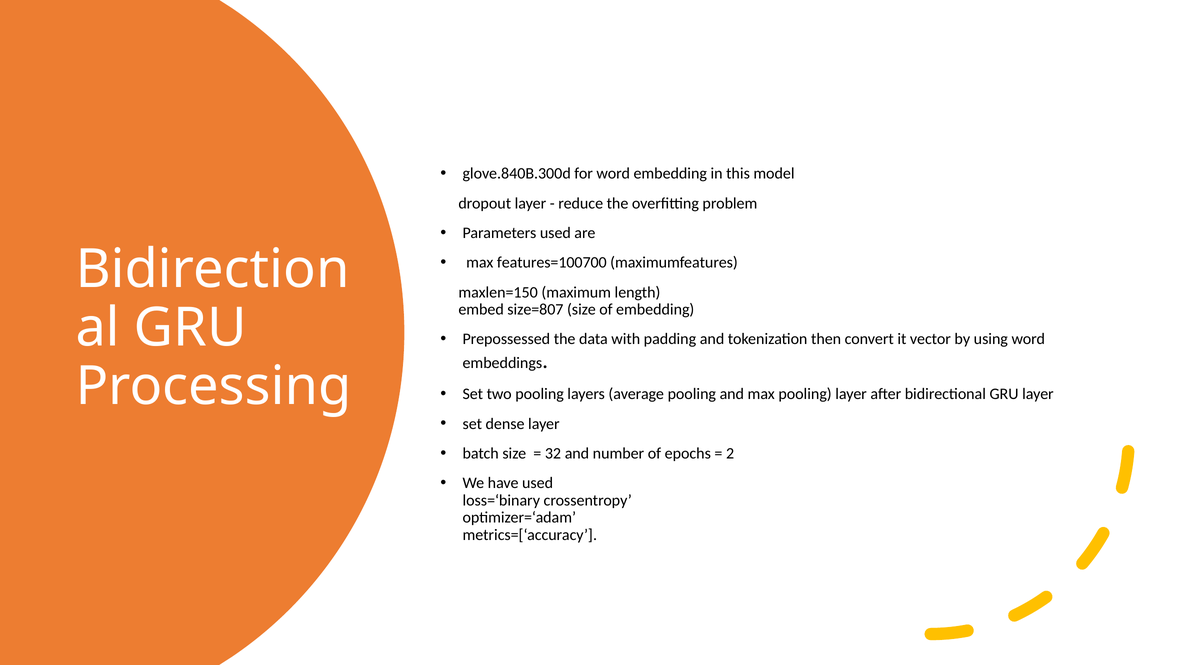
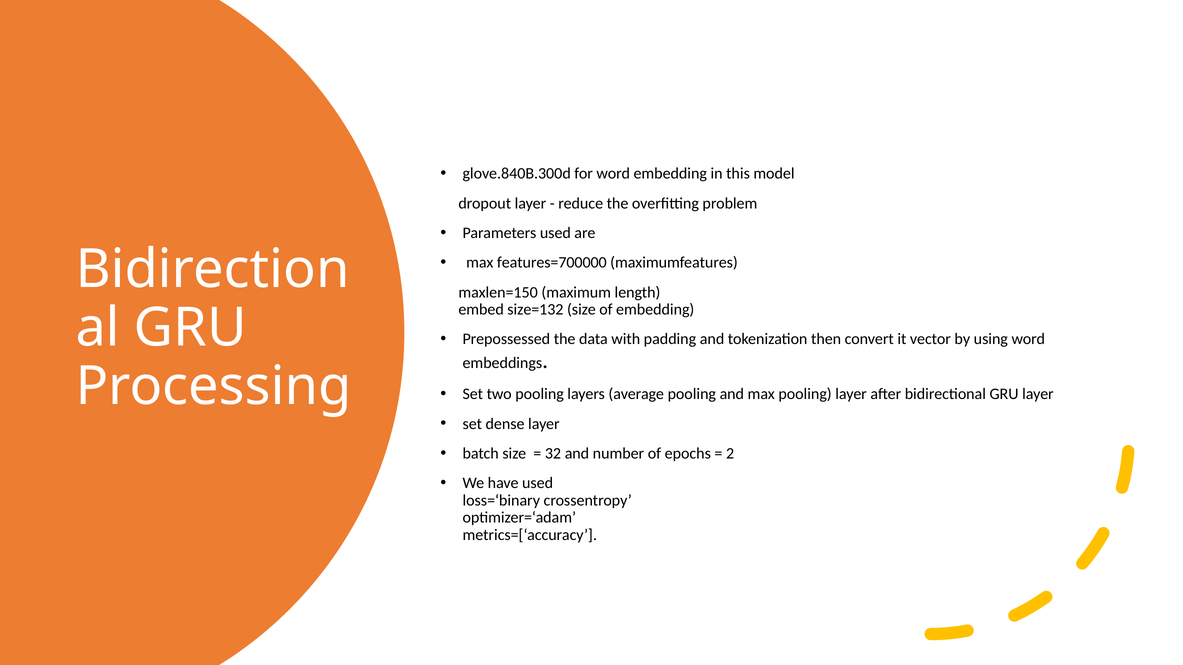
features=100700: features=100700 -> features=700000
size=807: size=807 -> size=132
